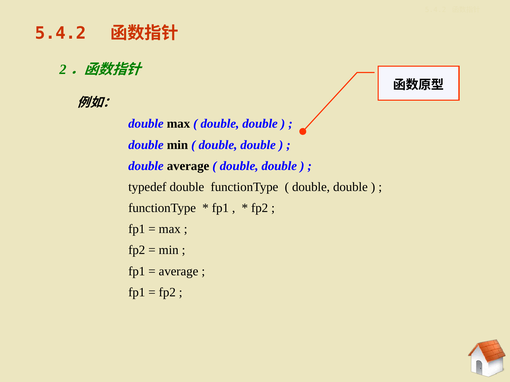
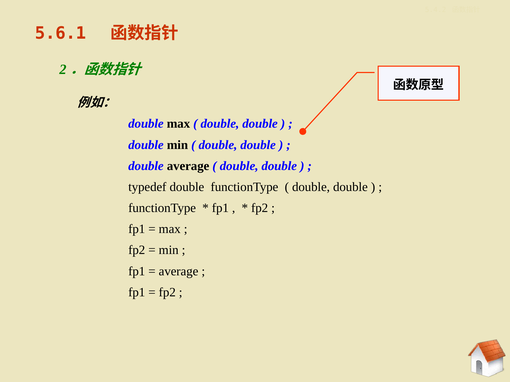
5.4.2 at (60, 33): 5.4.2 -> 5.6.1
